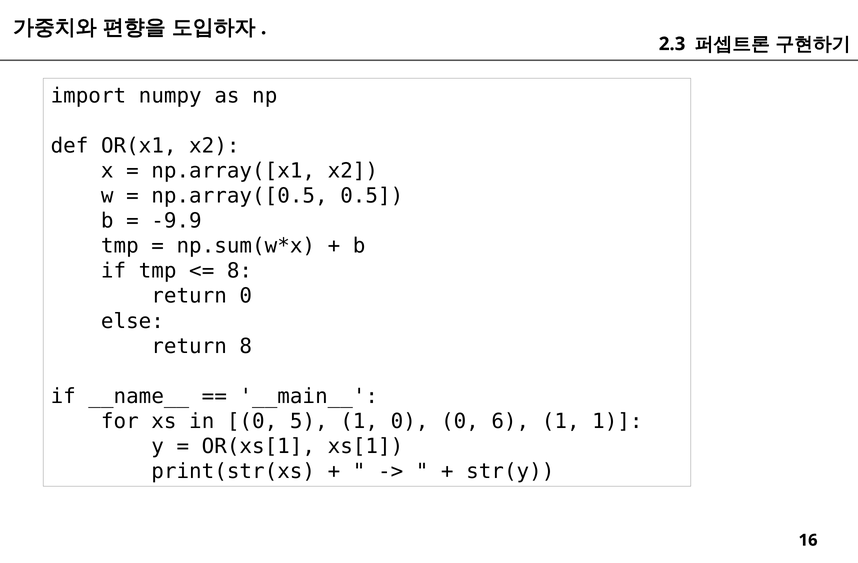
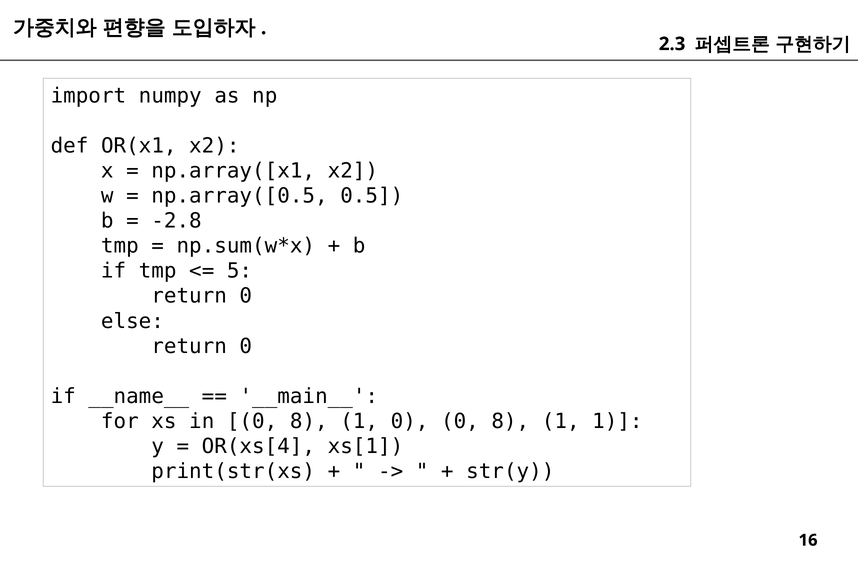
-9.9: -9.9 -> -2.8
8 at (240, 271): 8 -> 5
8 at (246, 347): 8 -> 0
in 0 5: 5 -> 8
0 0 6: 6 -> 8
OR(xs[1: OR(xs[1 -> OR(xs[4
